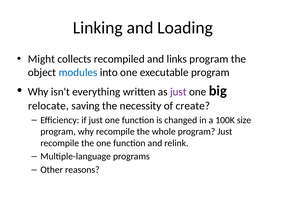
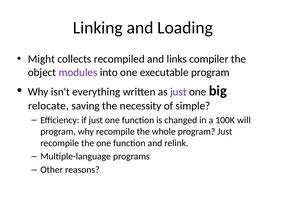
links program: program -> compiler
modules colour: blue -> purple
create: create -> simple
size: size -> will
